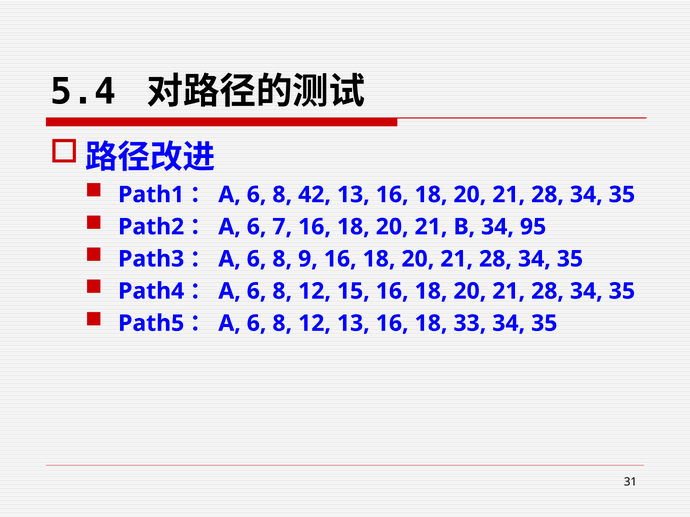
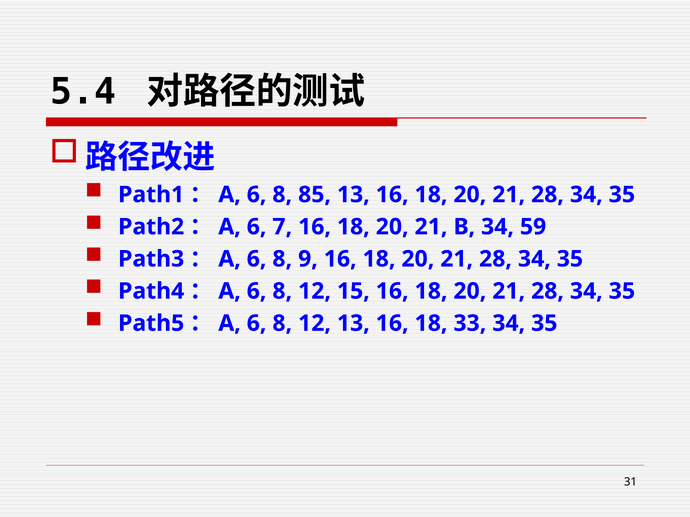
42: 42 -> 85
95: 95 -> 59
